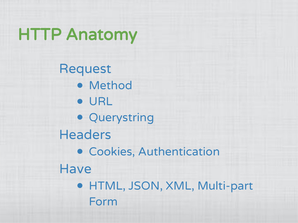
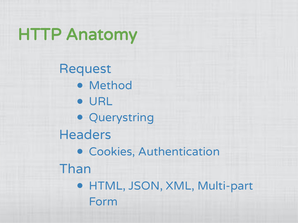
Have: Have -> Than
